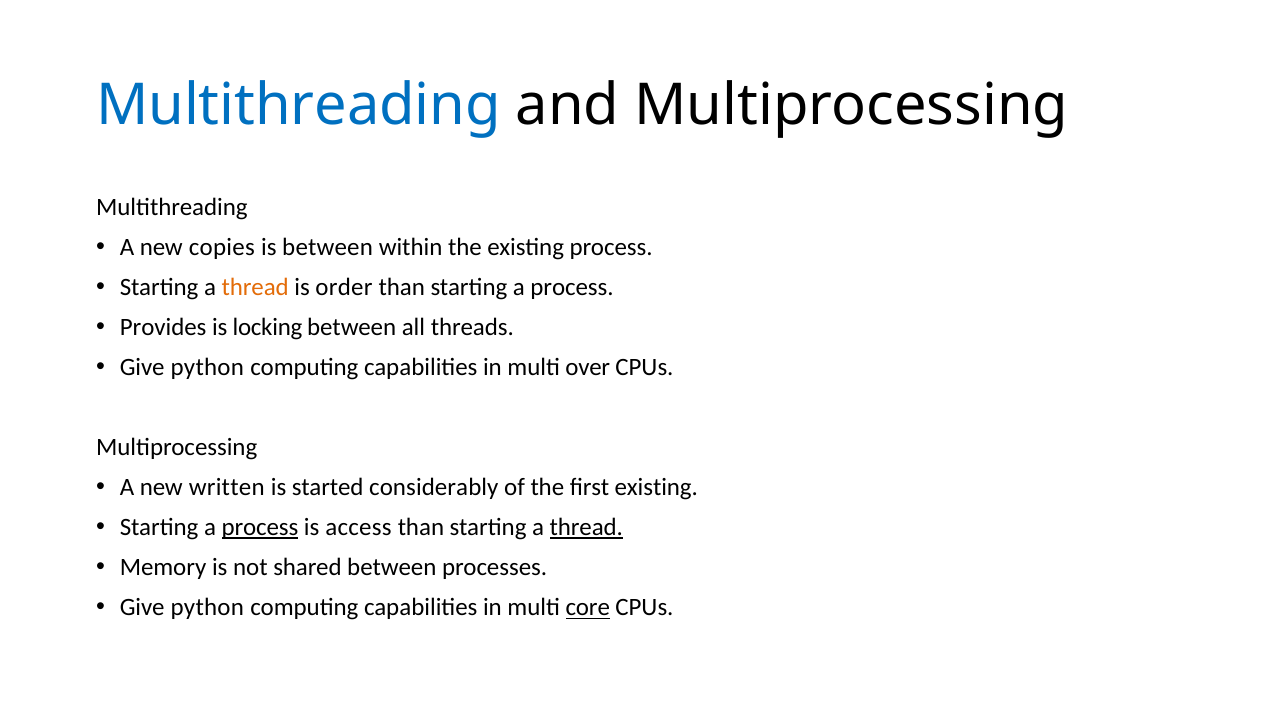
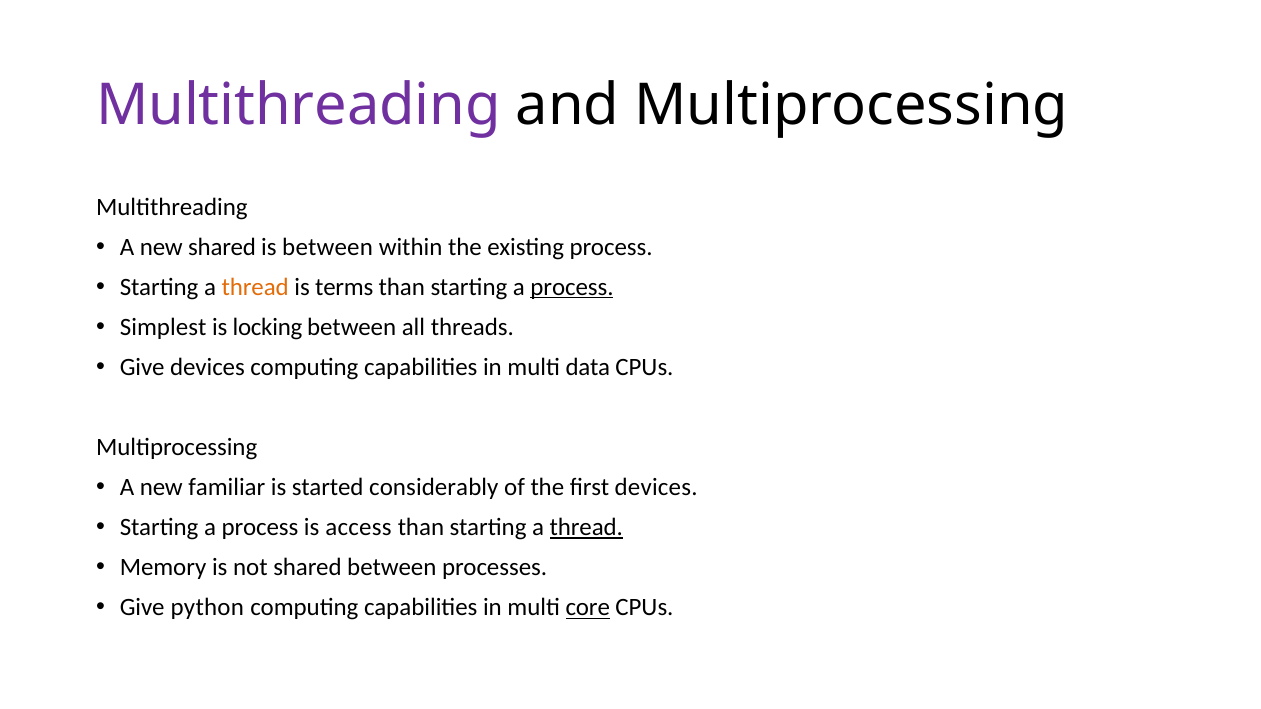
Multithreading at (299, 106) colour: blue -> purple
new copies: copies -> shared
order: order -> terms
process at (572, 287) underline: none -> present
Provides: Provides -> Simplest
python at (207, 367): python -> devices
over: over -> data
written: written -> familiar
first existing: existing -> devices
process at (260, 528) underline: present -> none
